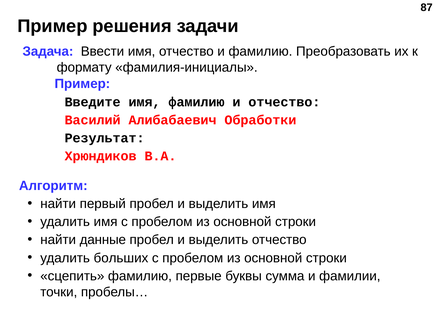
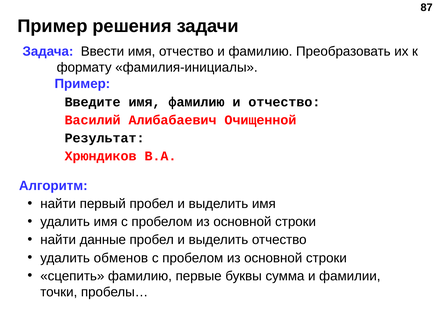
Обработки: Обработки -> Очищенной
больших: больших -> обменов
